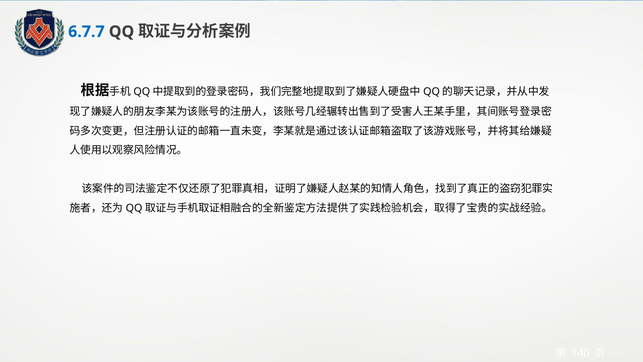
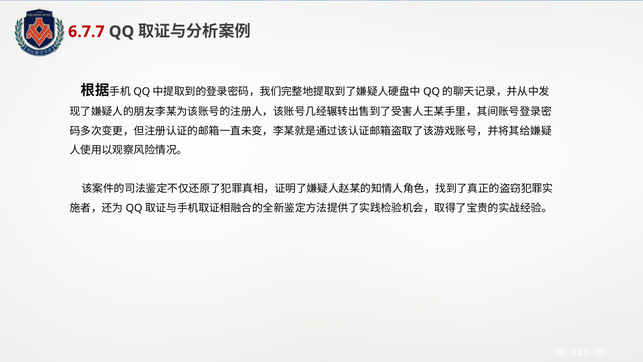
6.7.7 colour: blue -> red
